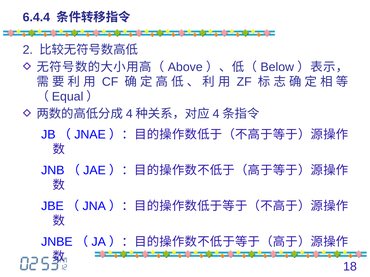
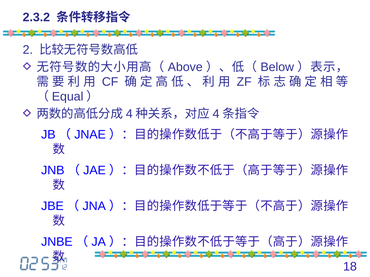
6.4.4: 6.4.4 -> 2.3.2
